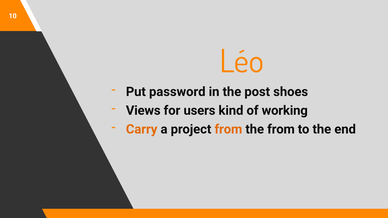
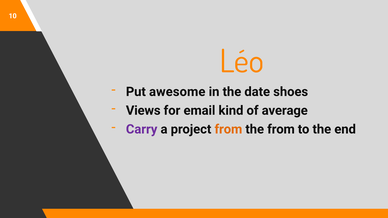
password: password -> awesome
post: post -> date
users: users -> email
working: working -> average
Carry colour: orange -> purple
